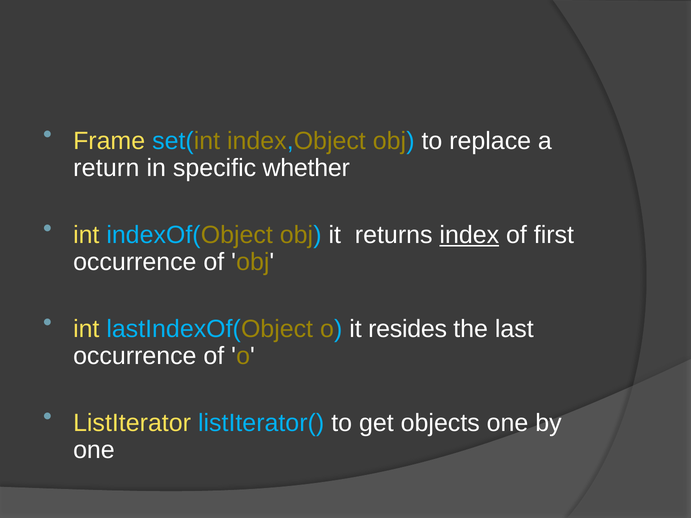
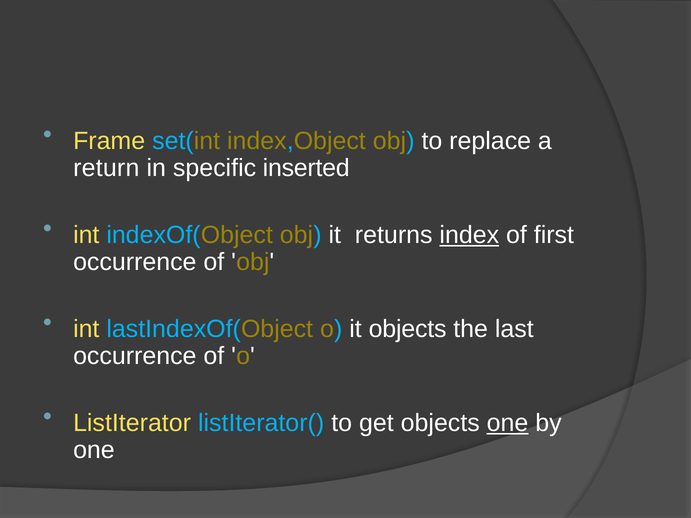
whether: whether -> inserted
it resides: resides -> objects
one at (508, 423) underline: none -> present
